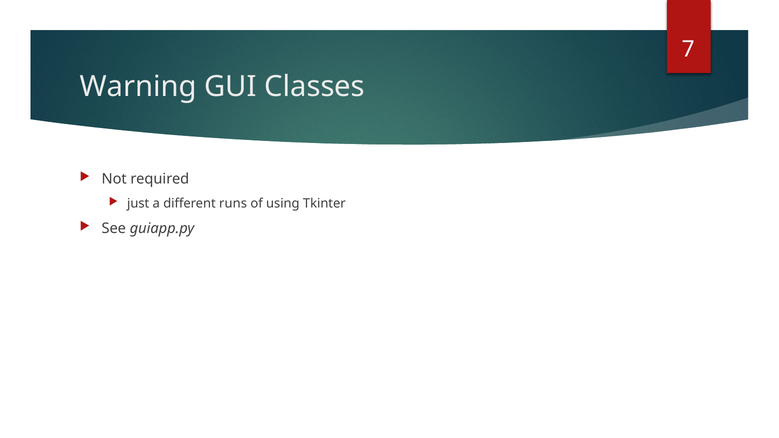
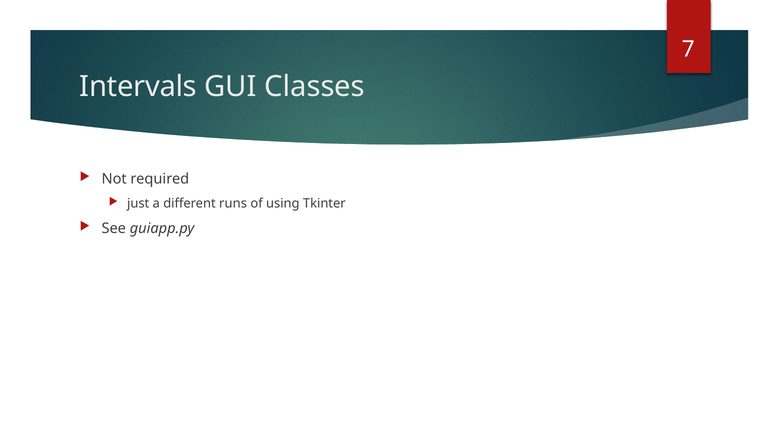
Warning: Warning -> Intervals
